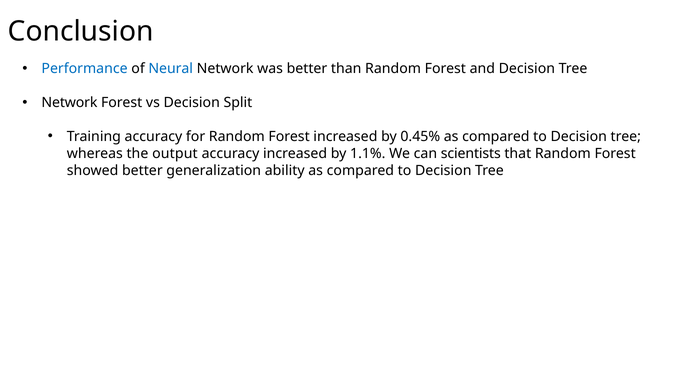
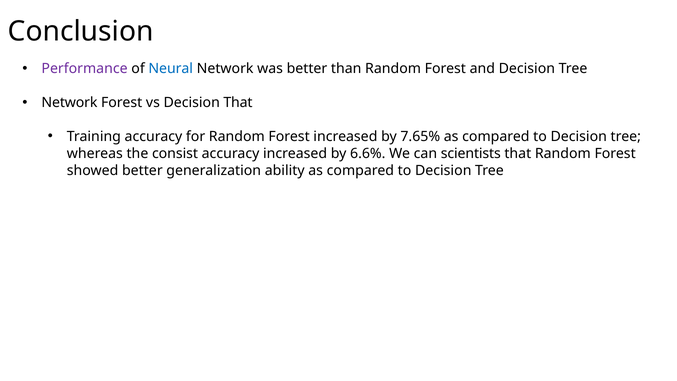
Performance colour: blue -> purple
Decision Split: Split -> That
0.45%: 0.45% -> 7.65%
output: output -> consist
1.1%: 1.1% -> 6.6%
